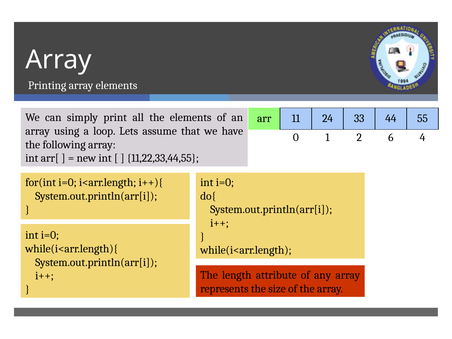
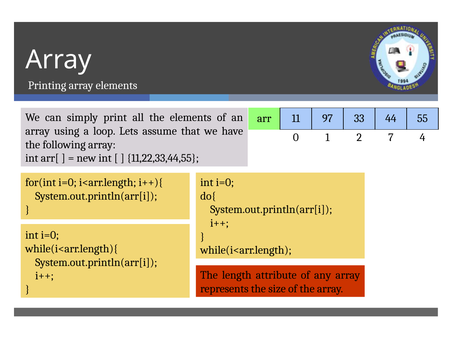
24: 24 -> 97
6: 6 -> 7
